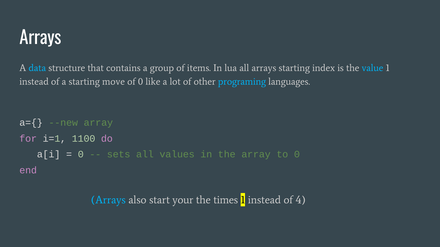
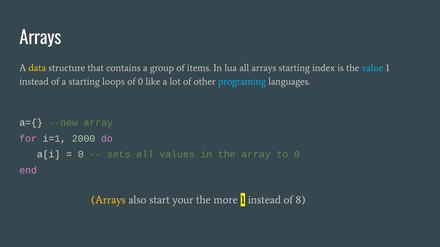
data colour: light blue -> yellow
move: move -> loops
1100: 1100 -> 2000
Arrays at (108, 200) colour: light blue -> yellow
times: times -> more
4: 4 -> 8
